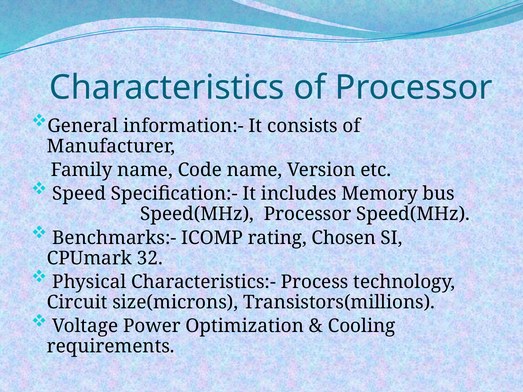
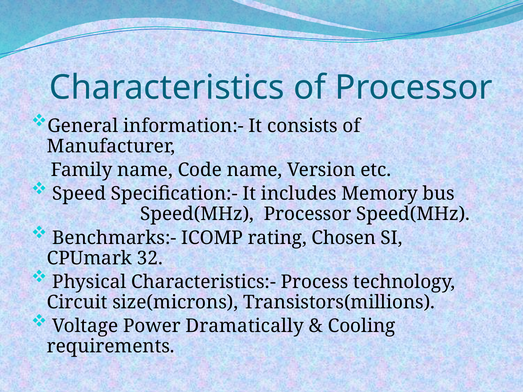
Optimization: Optimization -> Dramatically
